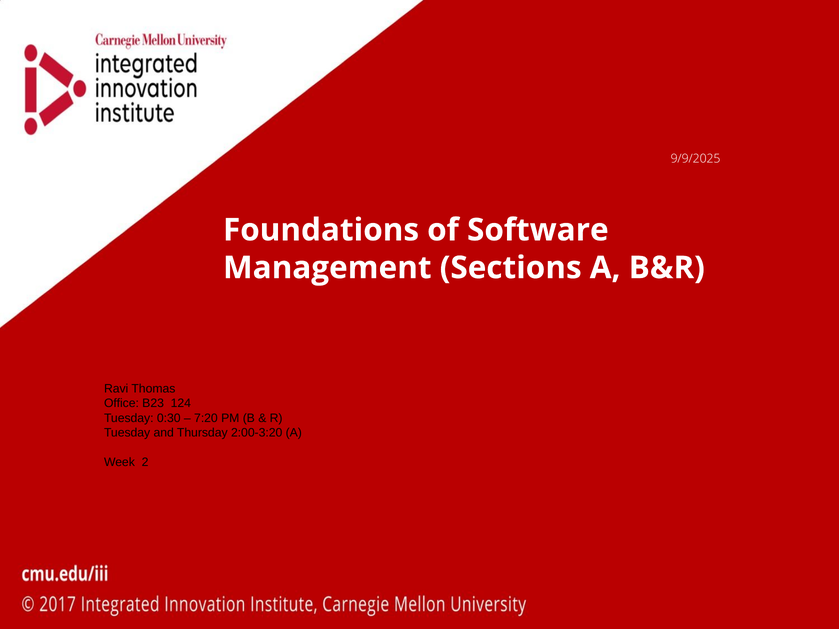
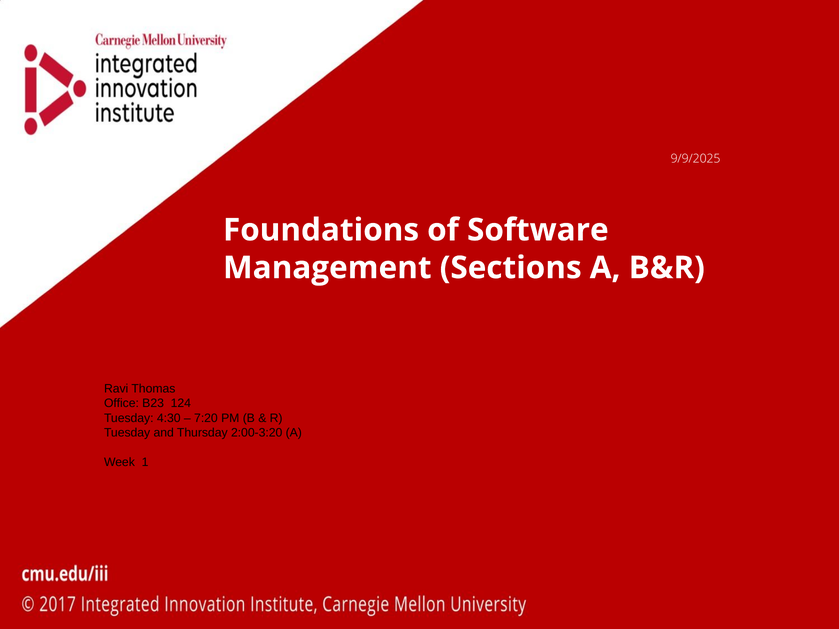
0:30: 0:30 -> 4:30
2: 2 -> 1
